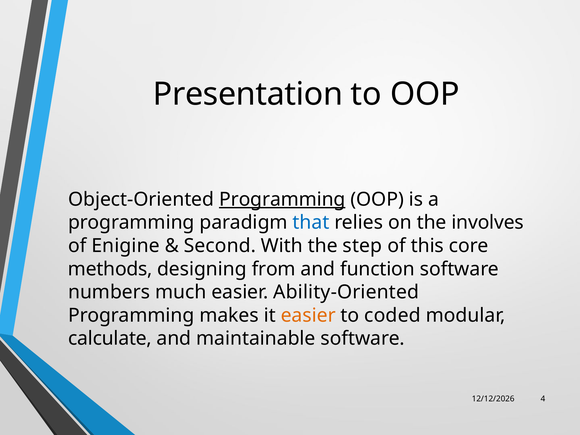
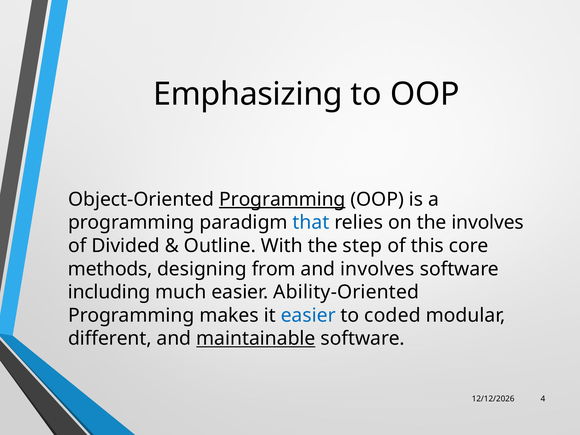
Presentation: Presentation -> Emphasizing
Enigine: Enigine -> Divided
Second: Second -> Outline
and function: function -> involves
numbers: numbers -> including
easier at (308, 315) colour: orange -> blue
calculate: calculate -> different
maintainable underline: none -> present
